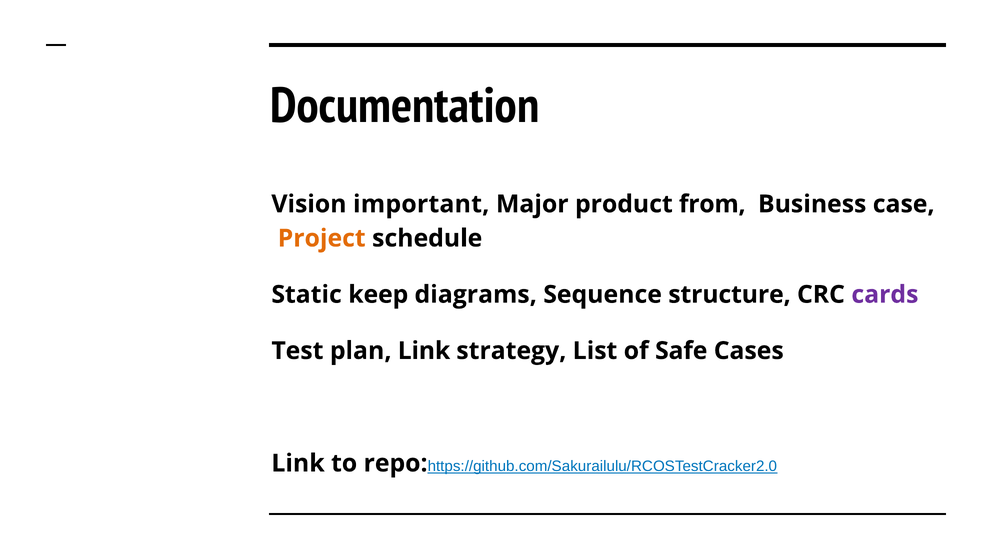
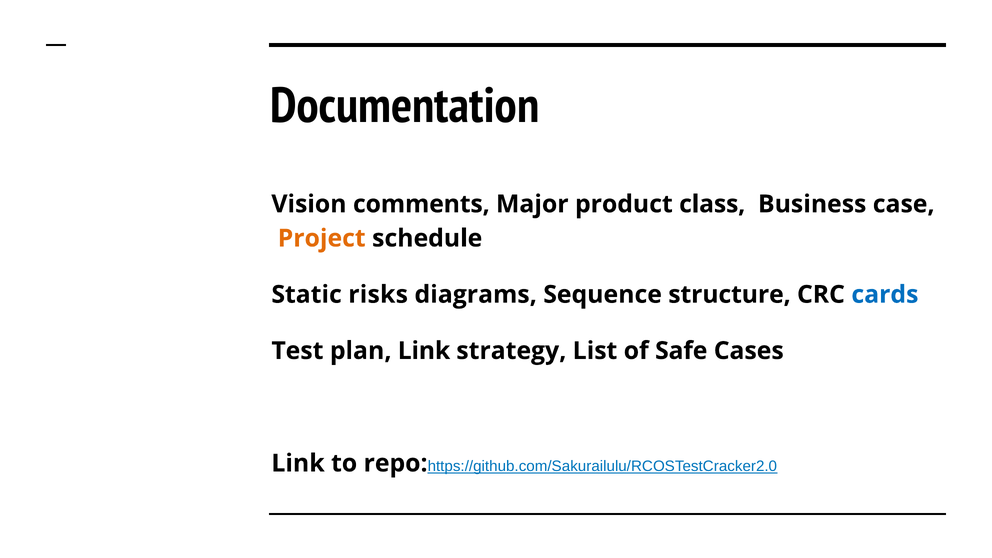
important: important -> comments
from: from -> class
keep: keep -> risks
cards colour: purple -> blue
